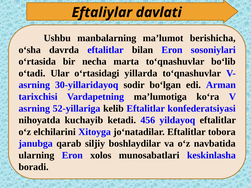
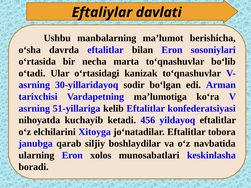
yillarda: yillarda -> kanizak
52-yillariga: 52-yillariga -> 51-yillariga
